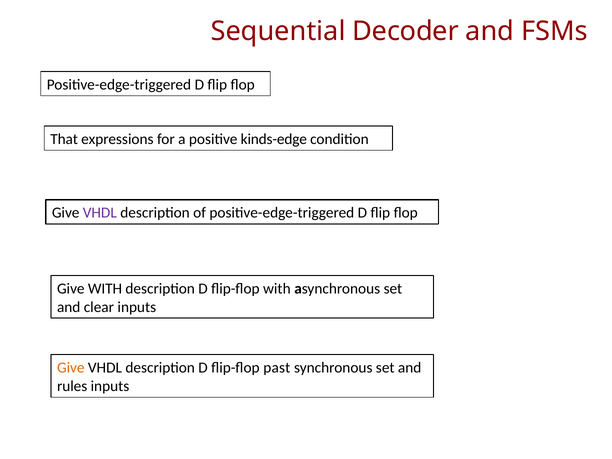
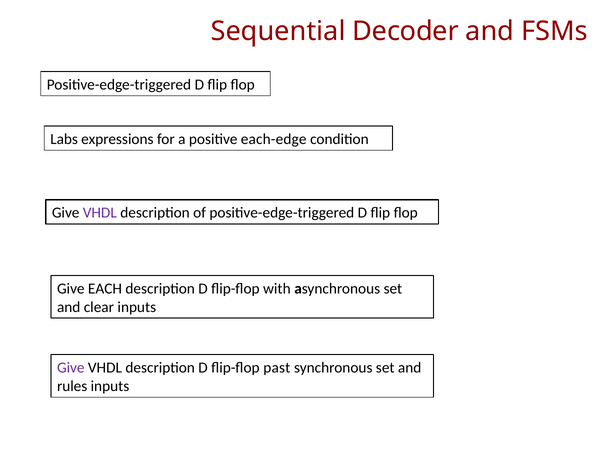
That: That -> Labs
kinds-edge: kinds-edge -> each-edge
Give WITH: WITH -> EACH
Give at (71, 368) colour: orange -> purple
